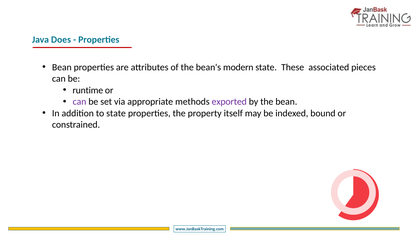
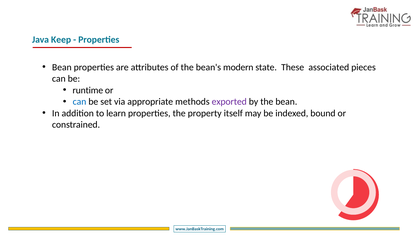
Does: Does -> Keep
can at (80, 102) colour: purple -> blue
to state: state -> learn
